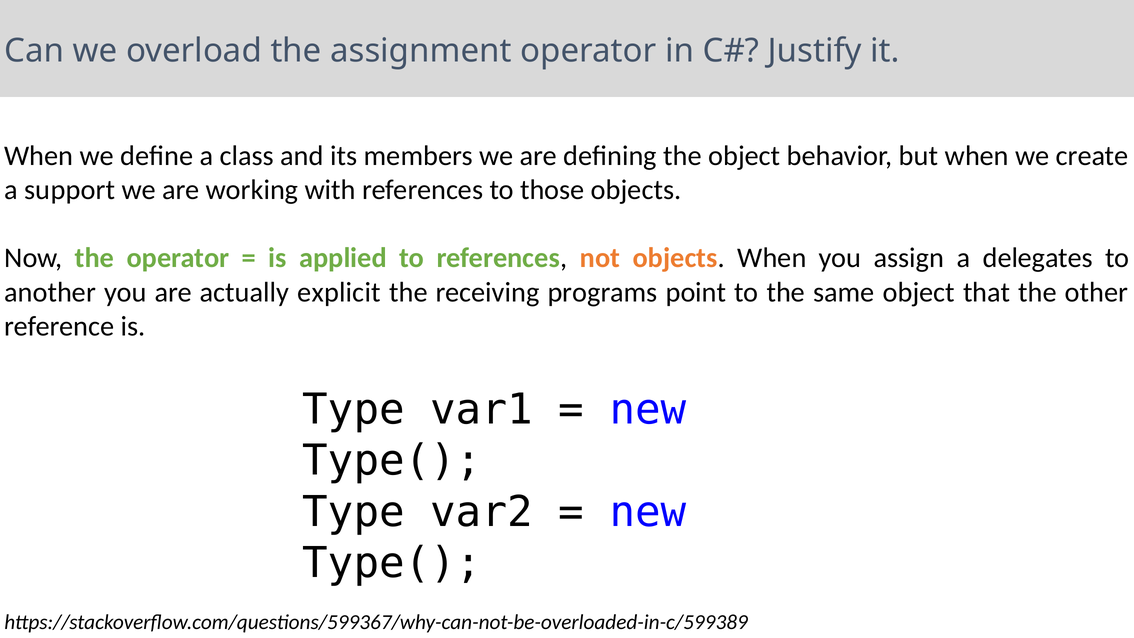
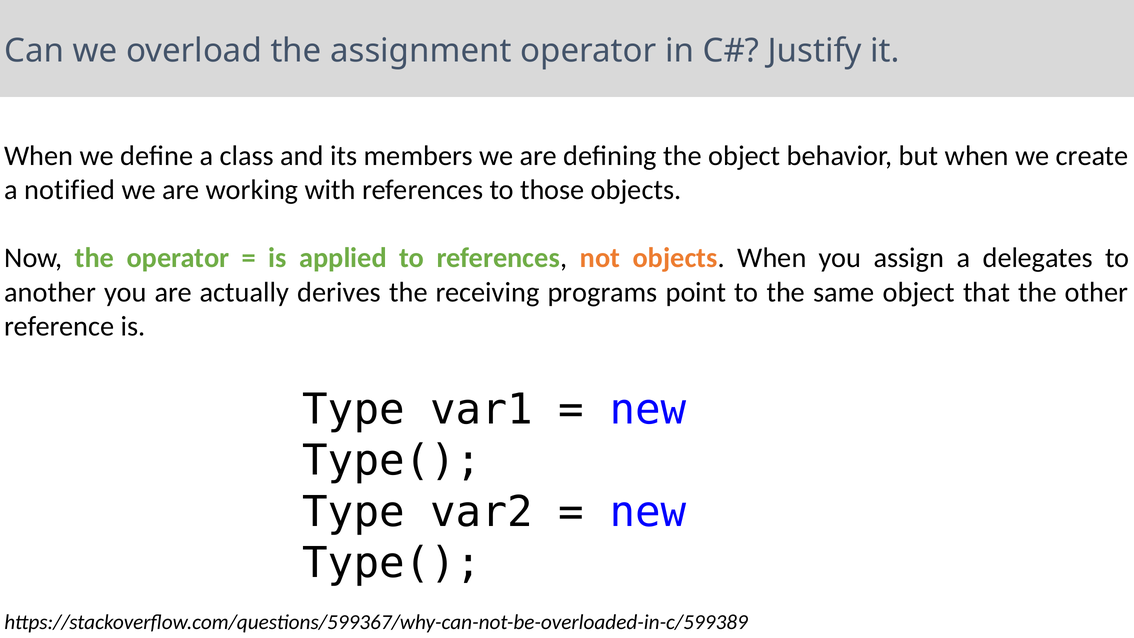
support: support -> notified
explicit: explicit -> derives
